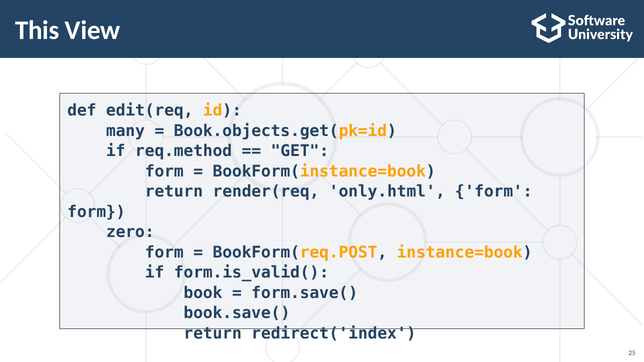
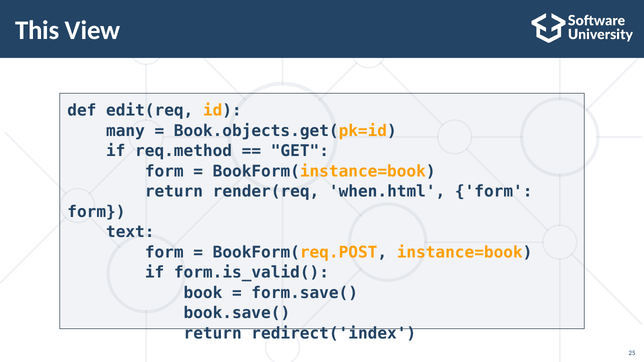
only.html: only.html -> when.html
zero: zero -> text
